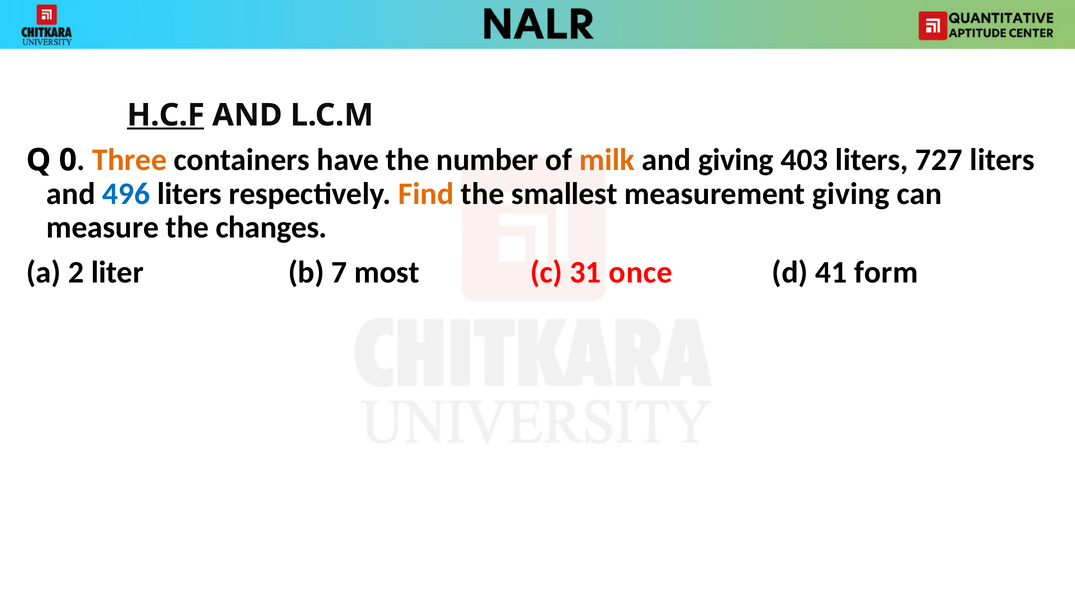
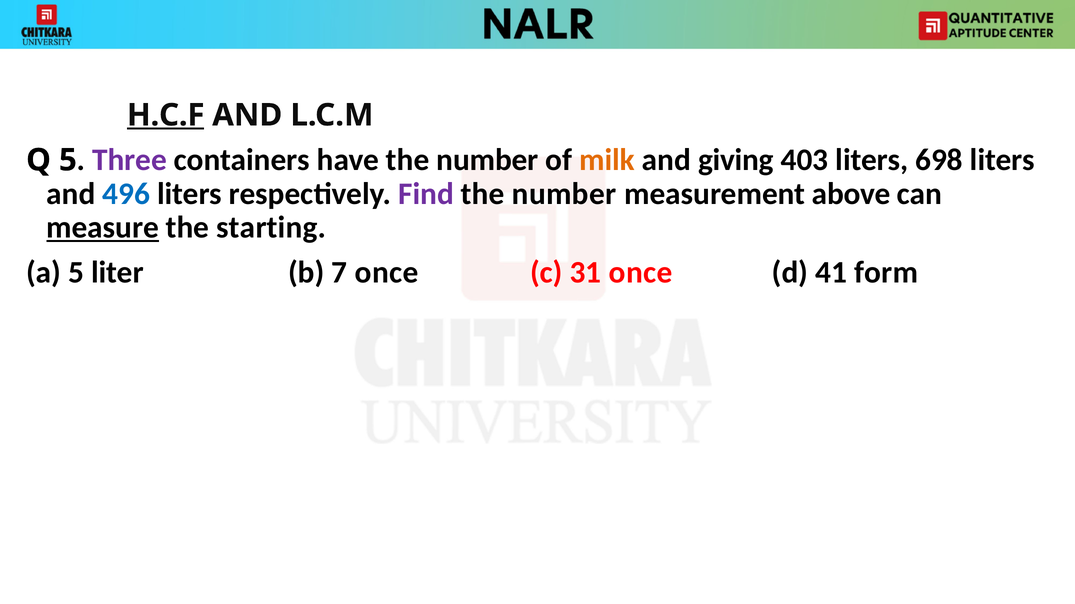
Q 0: 0 -> 5
Three colour: orange -> purple
727: 727 -> 698
Find colour: orange -> purple
smallest at (564, 194): smallest -> number
measurement giving: giving -> above
measure underline: none -> present
changes: changes -> starting
a 2: 2 -> 5
7 most: most -> once
